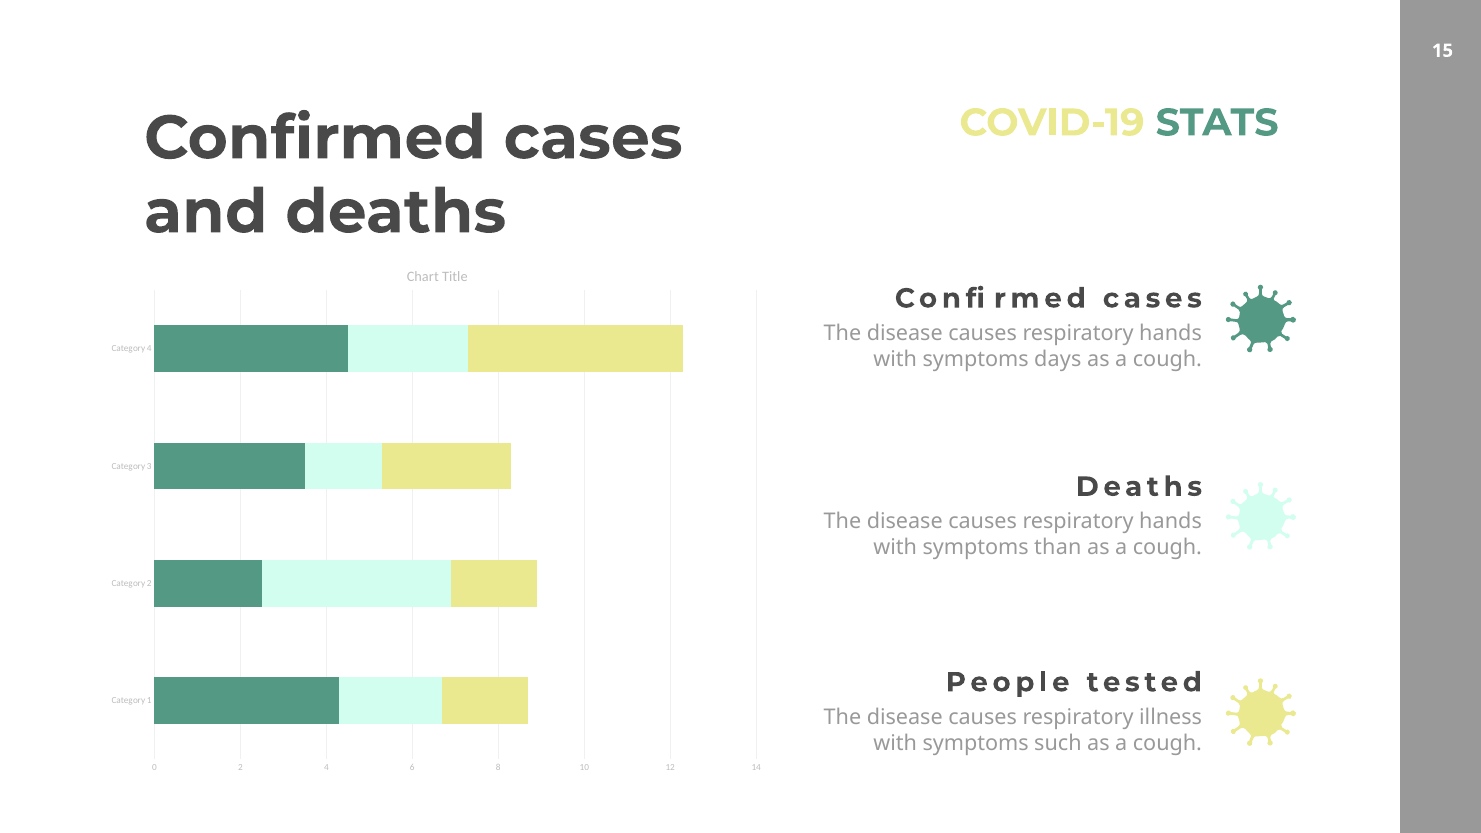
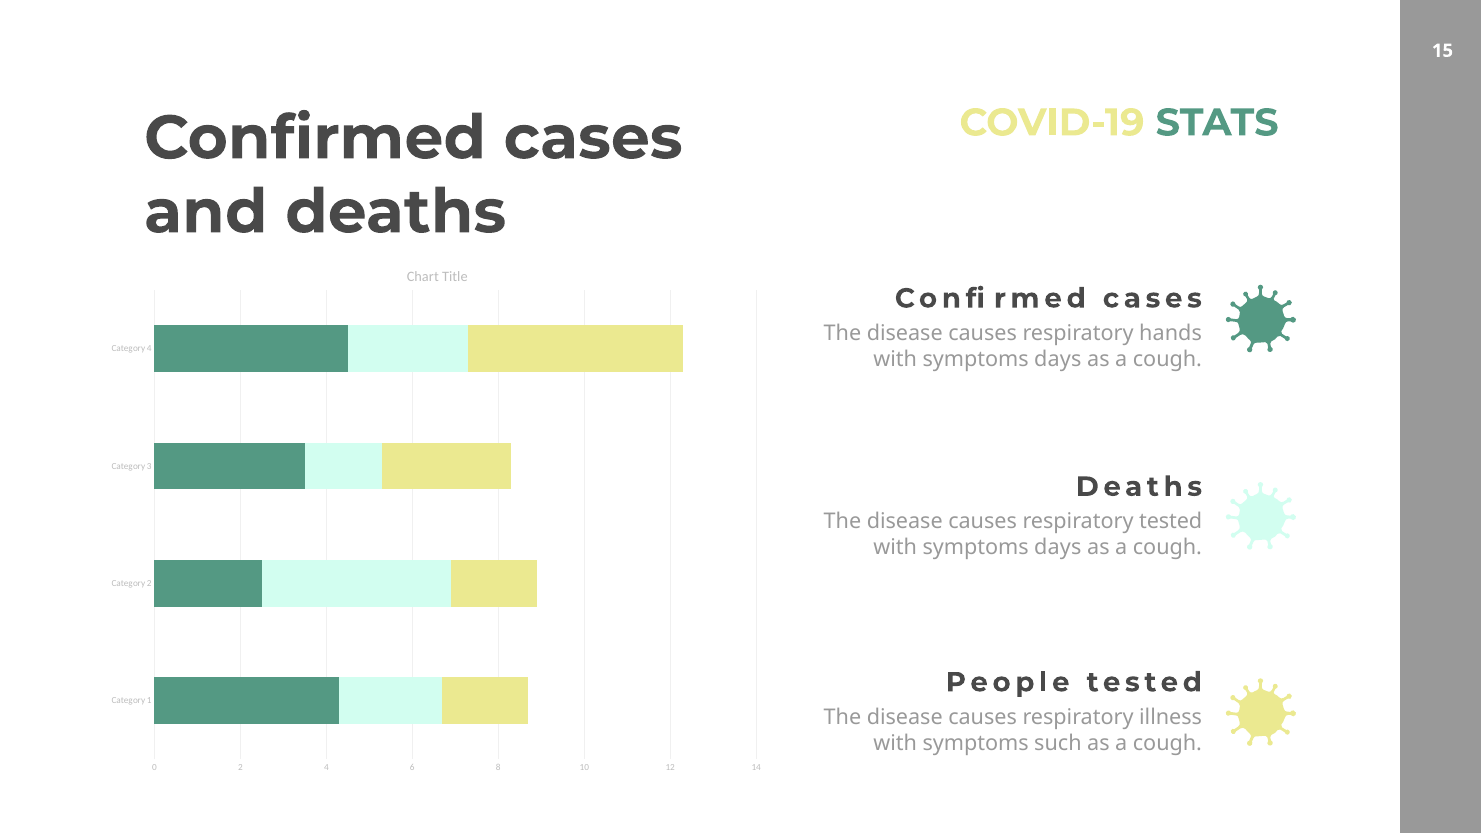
hands at (1171, 522): hands -> tested
than at (1058, 548): than -> days
